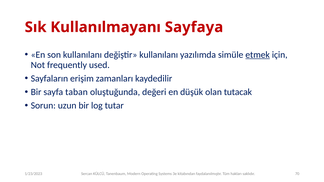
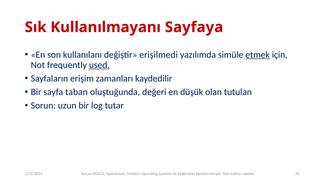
değiştir kullanılanı: kullanılanı -> erişilmedi
used underline: none -> present
tutacak: tutacak -> tutulan
